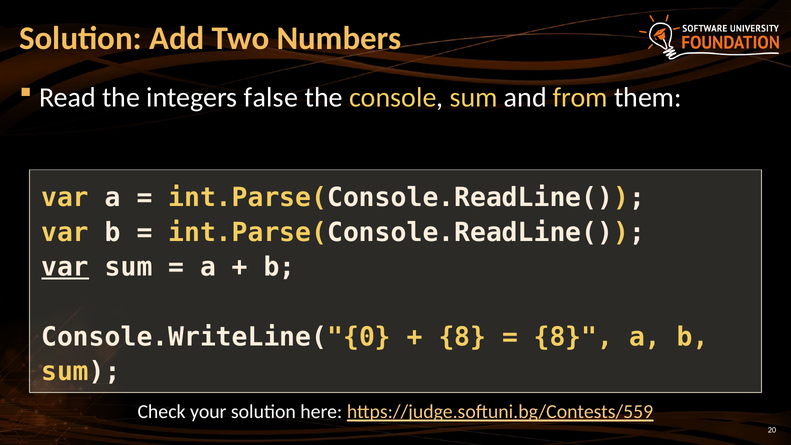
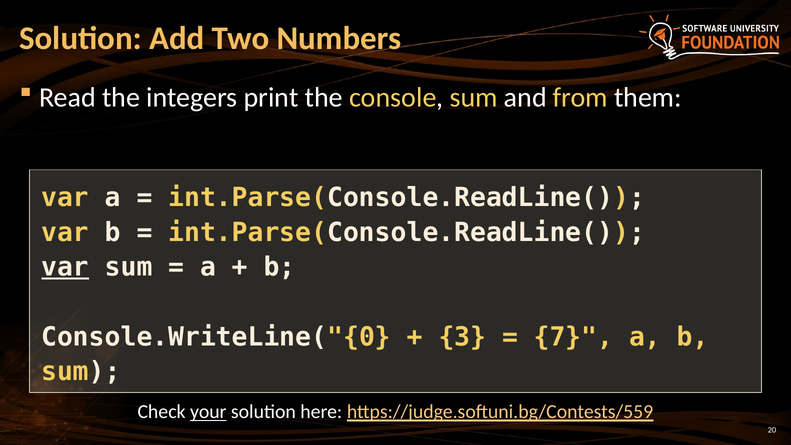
false: false -> print
8 at (462, 337): 8 -> 3
8 at (573, 337): 8 -> 7
your underline: none -> present
